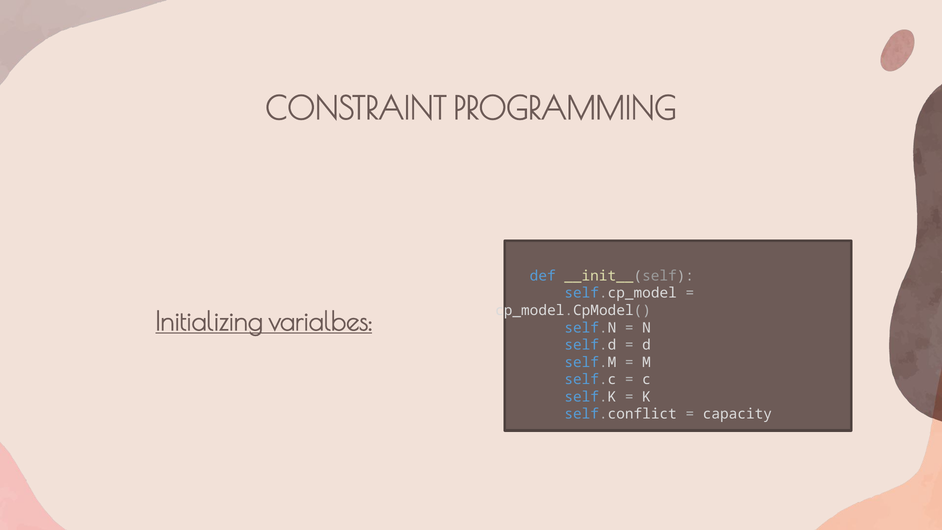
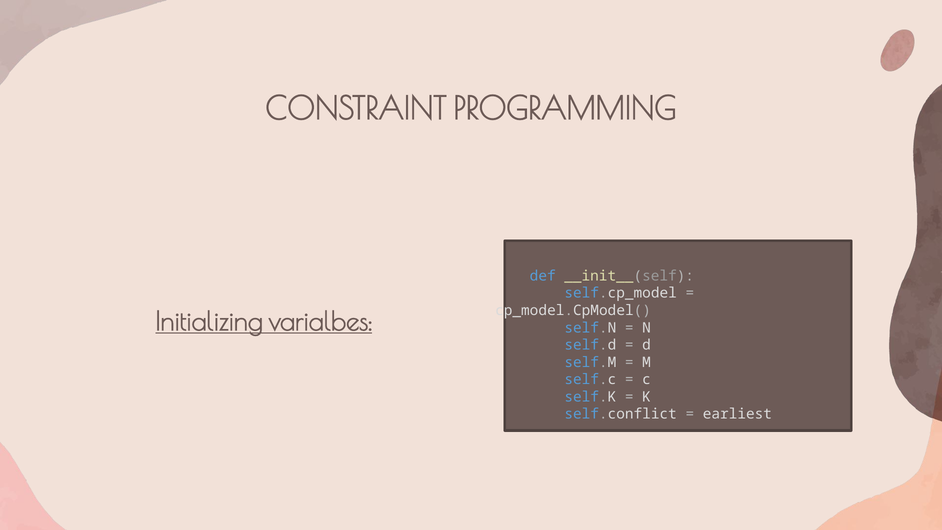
capacity: capacity -> earliest
